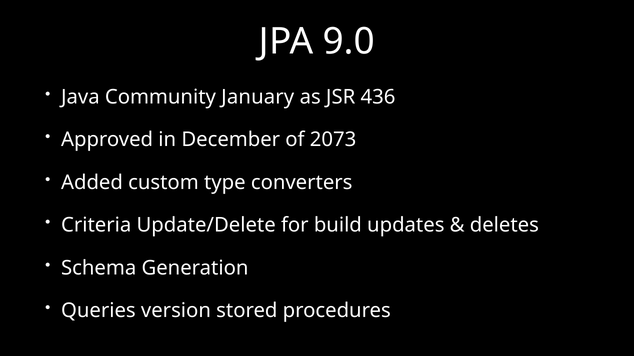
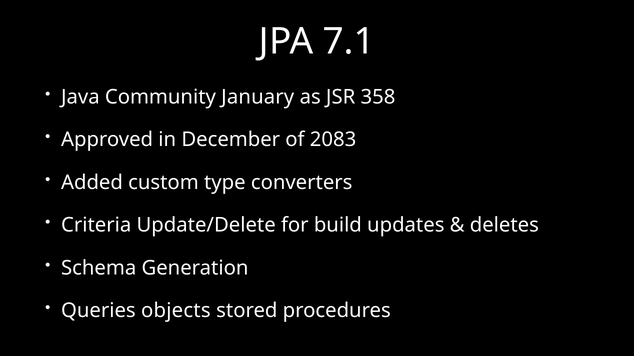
9.0: 9.0 -> 7.1
436: 436 -> 358
2073: 2073 -> 2083
version: version -> objects
